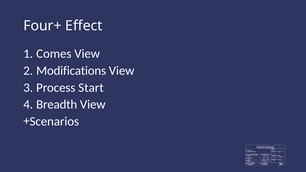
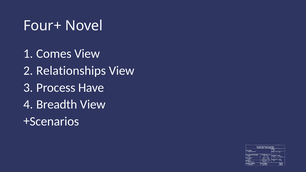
Effect: Effect -> Novel
Modifications: Modifications -> Relationships
Start: Start -> Have
